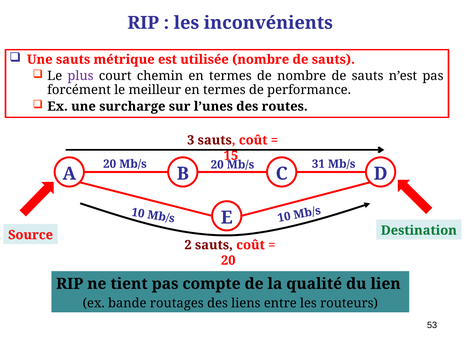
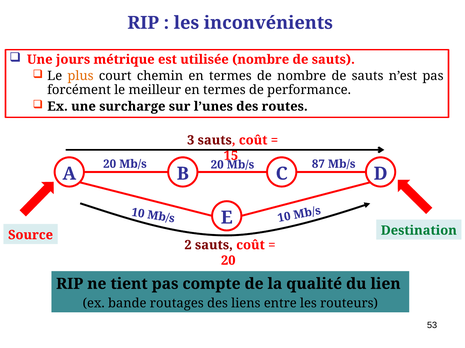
Une sauts: sauts -> jours
plus colour: purple -> orange
31: 31 -> 87
